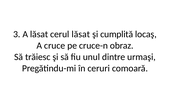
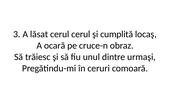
cerul lăsat: lăsat -> cerul
cruce: cruce -> ocară
